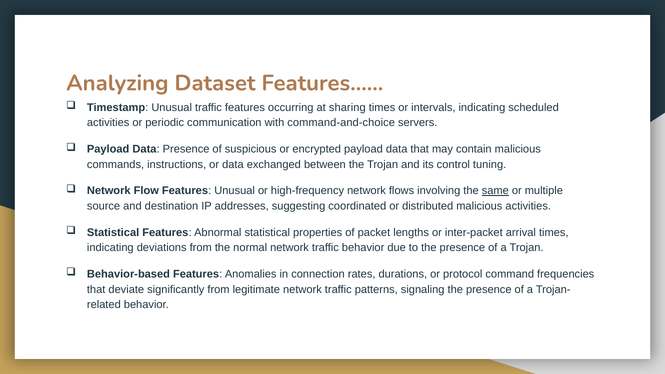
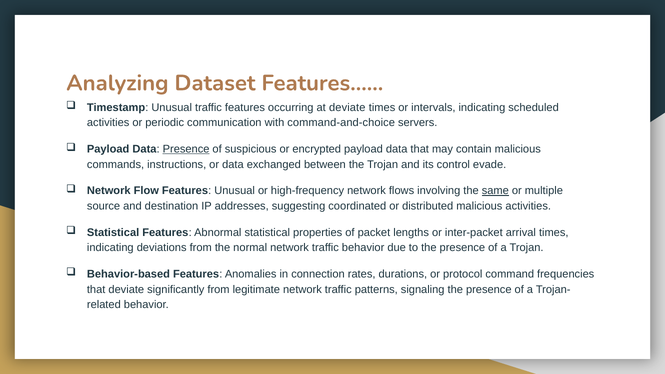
at sharing: sharing -> deviate
Presence at (186, 149) underline: none -> present
tuning: tuning -> evade
